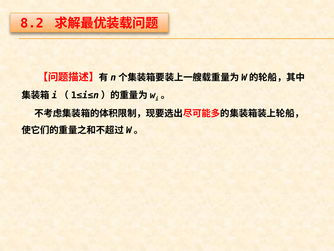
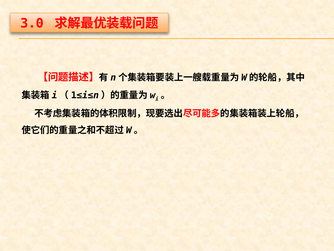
8.2: 8.2 -> 3.0
